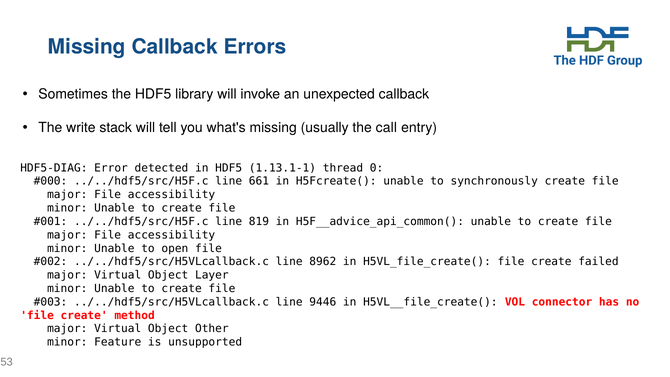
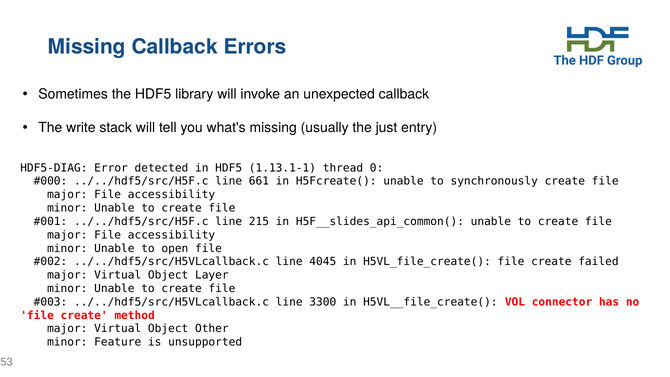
call: call -> just
819: 819 -> 215
H5F__advice_api_common(: H5F__advice_api_common( -> H5F__slides_api_common(
8962: 8962 -> 4045
9446: 9446 -> 3300
